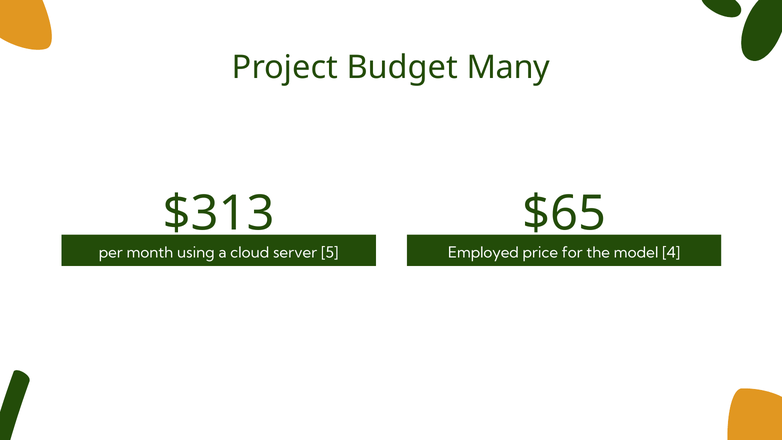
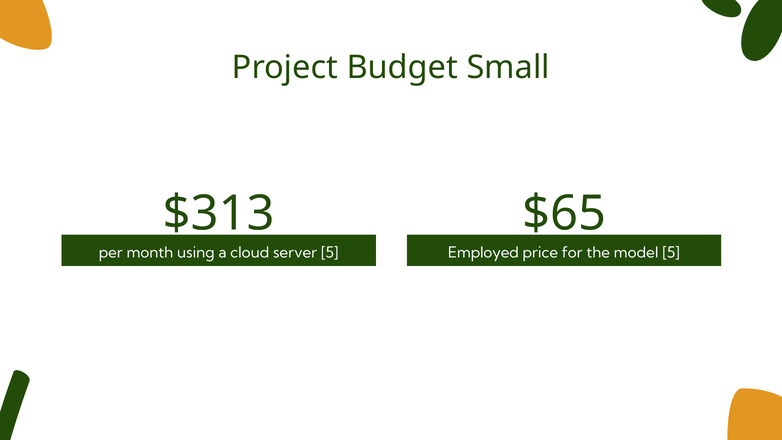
Many: Many -> Small
model 4: 4 -> 5
